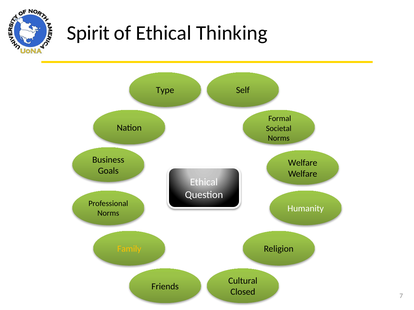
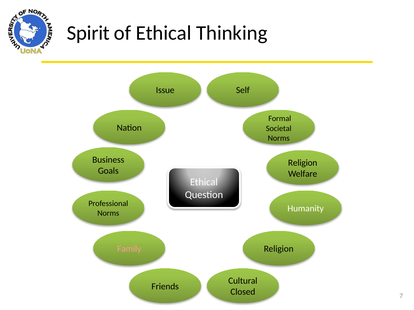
Type: Type -> Issue
Welfare at (303, 163): Welfare -> Religion
Family colour: yellow -> pink
